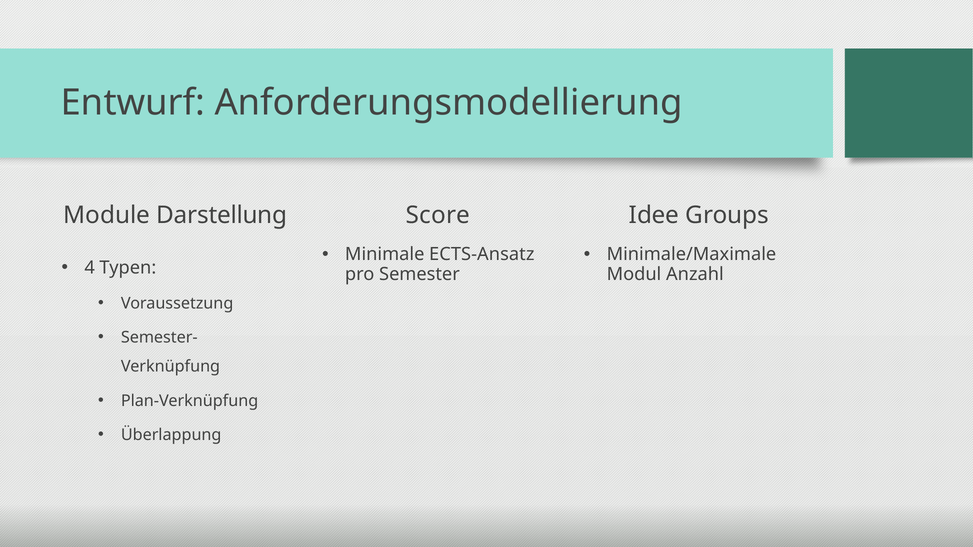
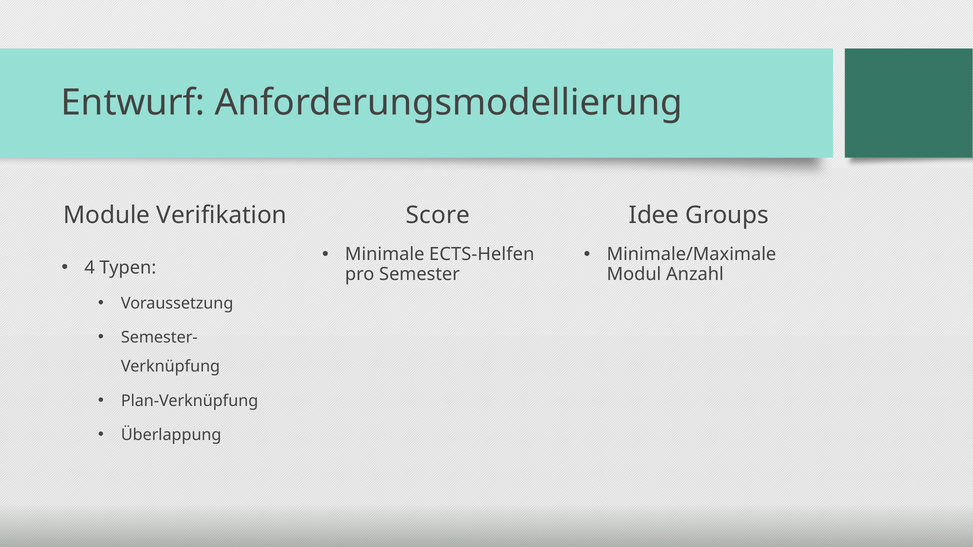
Darstellung: Darstellung -> Verifikation
ECTS-Ansatz: ECTS-Ansatz -> ECTS-Helfen
